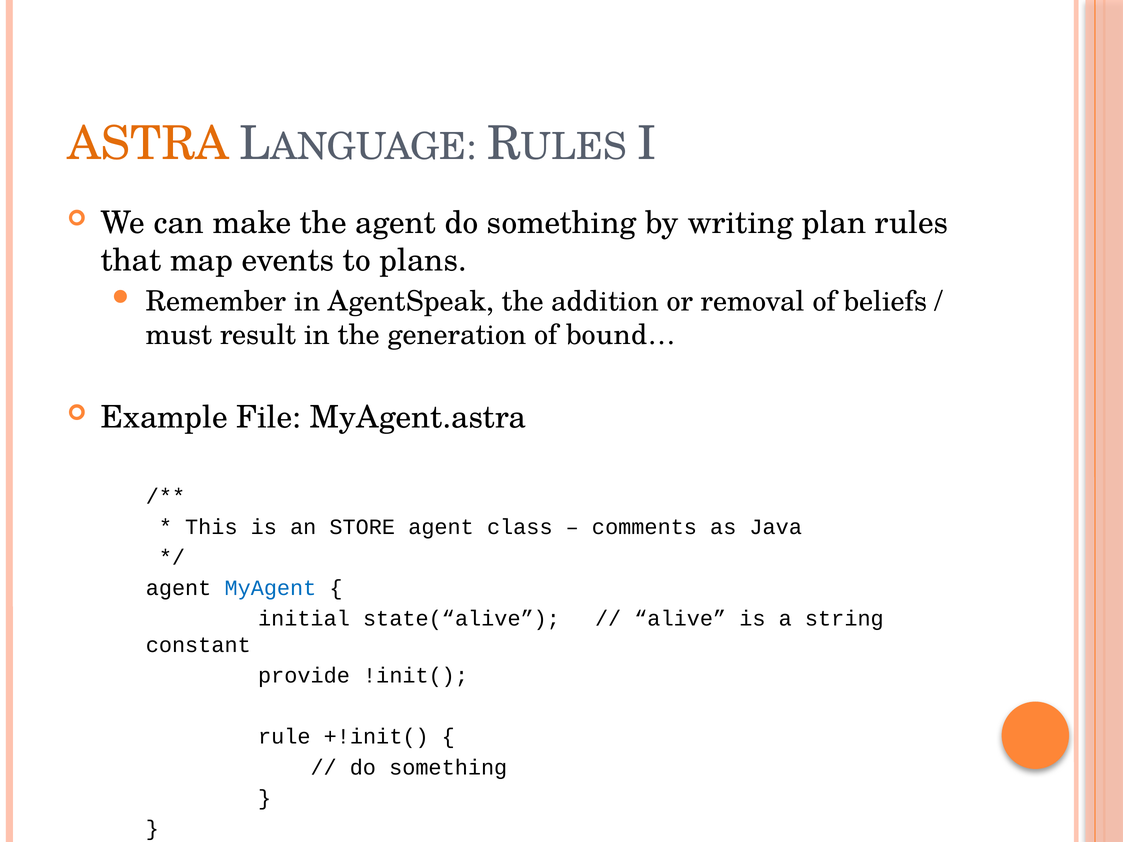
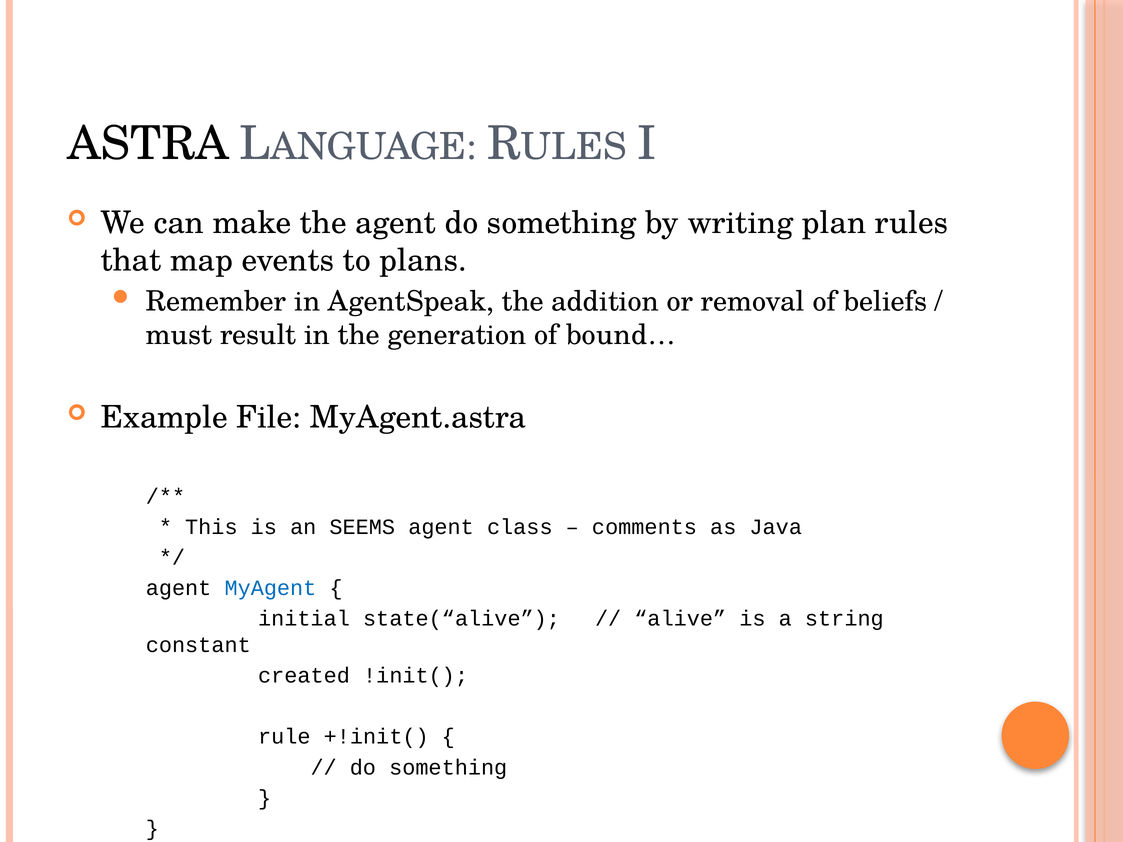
ASTRA colour: orange -> black
STORE: STORE -> SEEMS
provide: provide -> created
